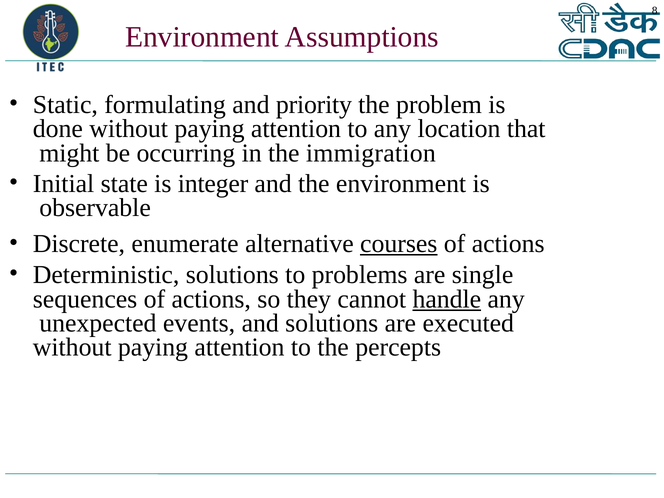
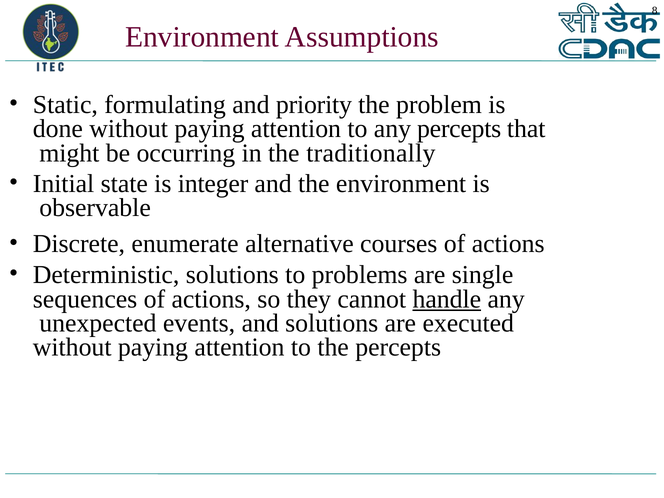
any location: location -> percepts
immigration: immigration -> traditionally
courses underline: present -> none
